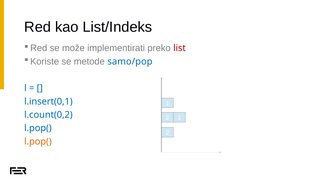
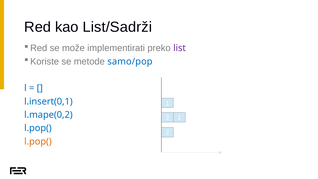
List/Indeks: List/Indeks -> List/Sadrži
list colour: red -> purple
l.count(0,2: l.count(0,2 -> l.mape(0,2
